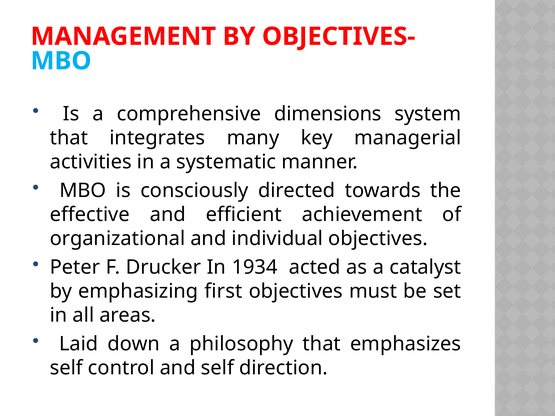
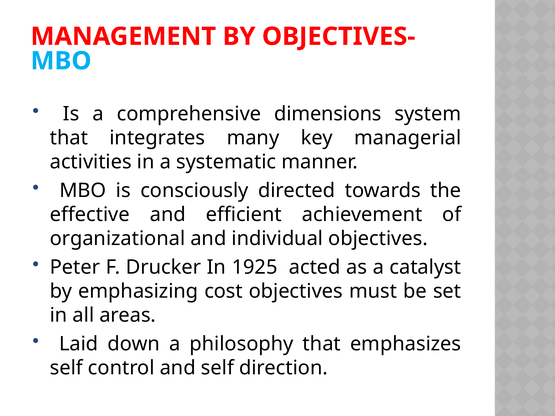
1934: 1934 -> 1925
first: first -> cost
